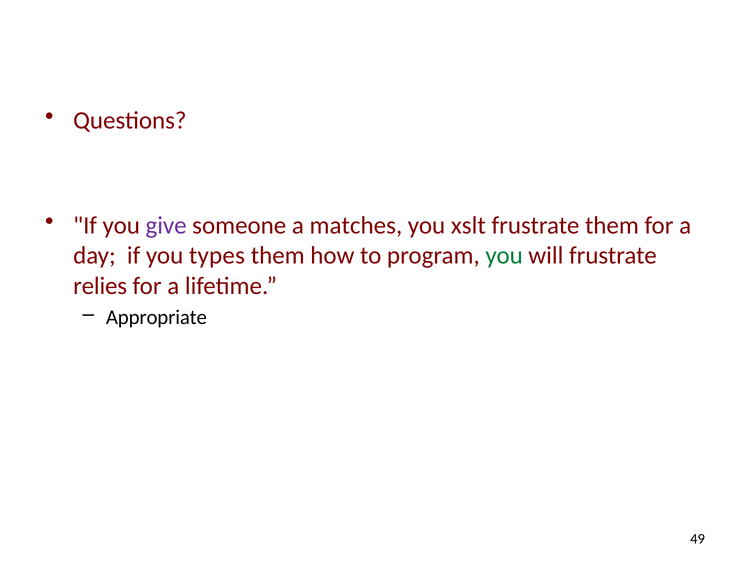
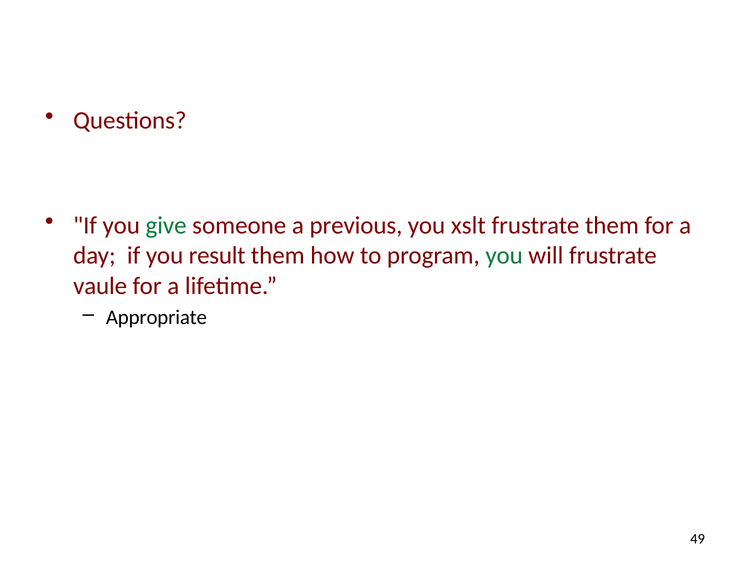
give colour: purple -> green
matches: matches -> previous
types: types -> result
relies: relies -> vaule
